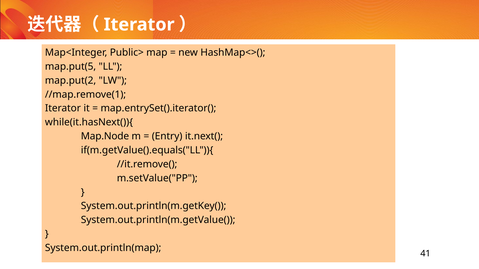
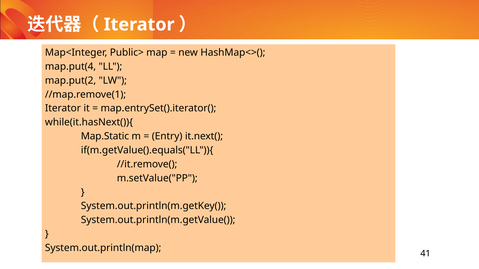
map.put(5: map.put(5 -> map.put(4
Map.Node: Map.Node -> Map.Static
